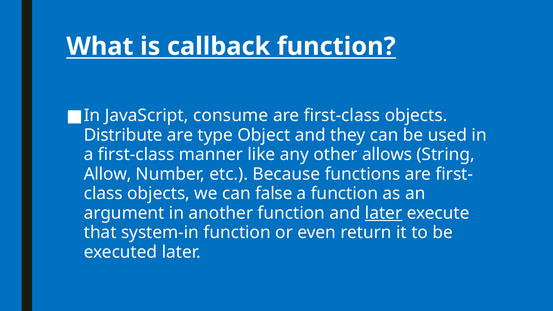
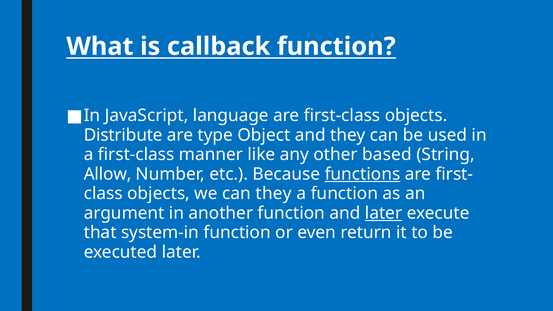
consume: consume -> language
allows: allows -> based
functions underline: none -> present
can false: false -> they
